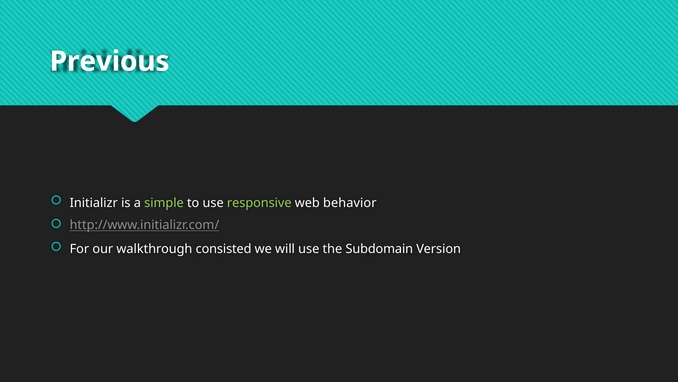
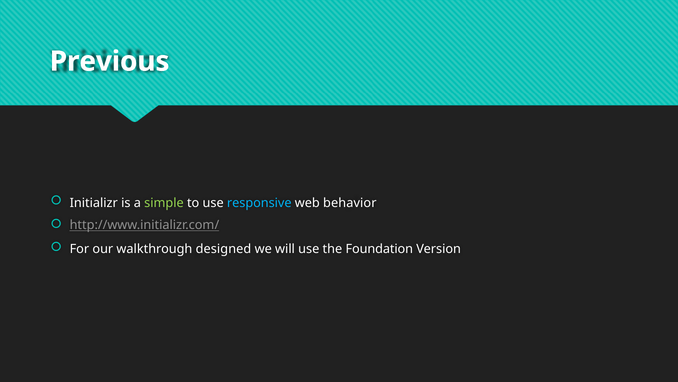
responsive colour: light green -> light blue
consisted: consisted -> designed
Subdomain: Subdomain -> Foundation
